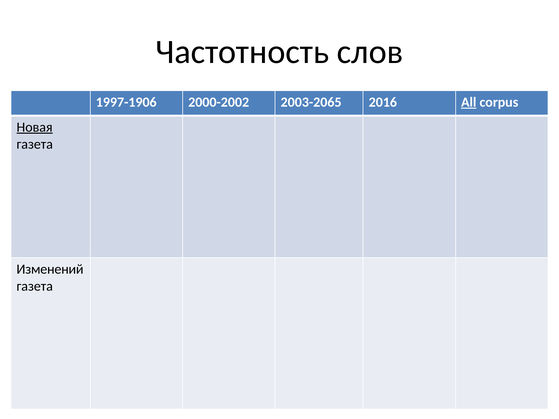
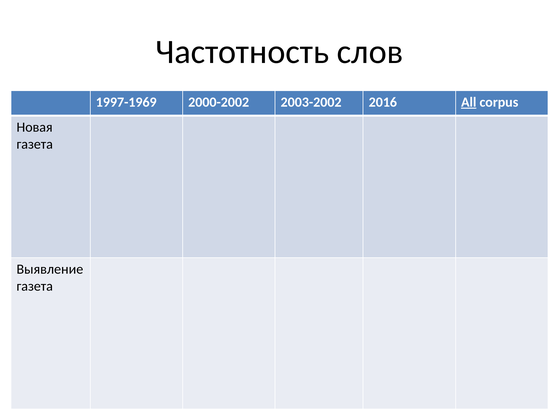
1997-1906: 1997-1906 -> 1997-1969
2003-2065: 2003-2065 -> 2003-2002
Новая underline: present -> none
Изменений: Изменений -> Выявление
